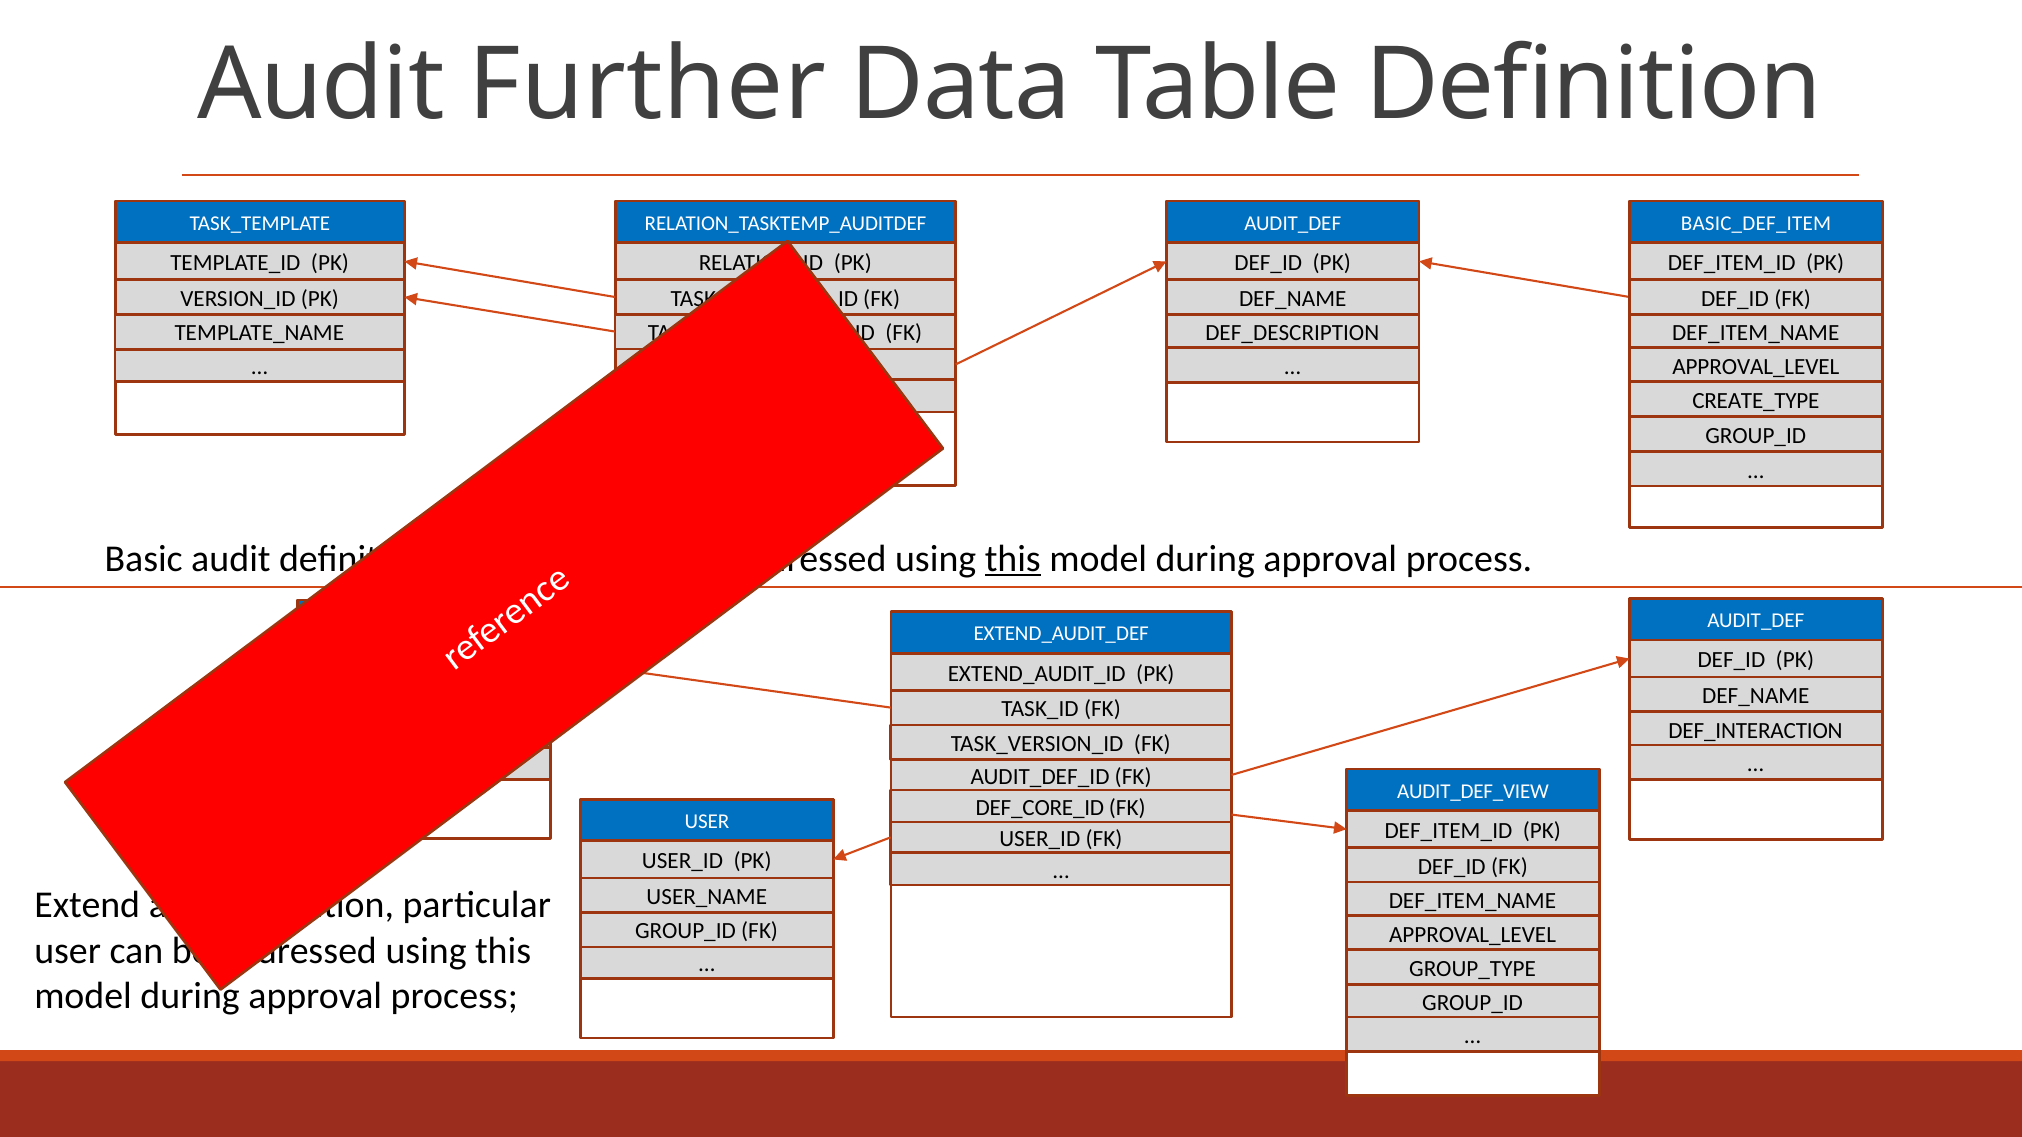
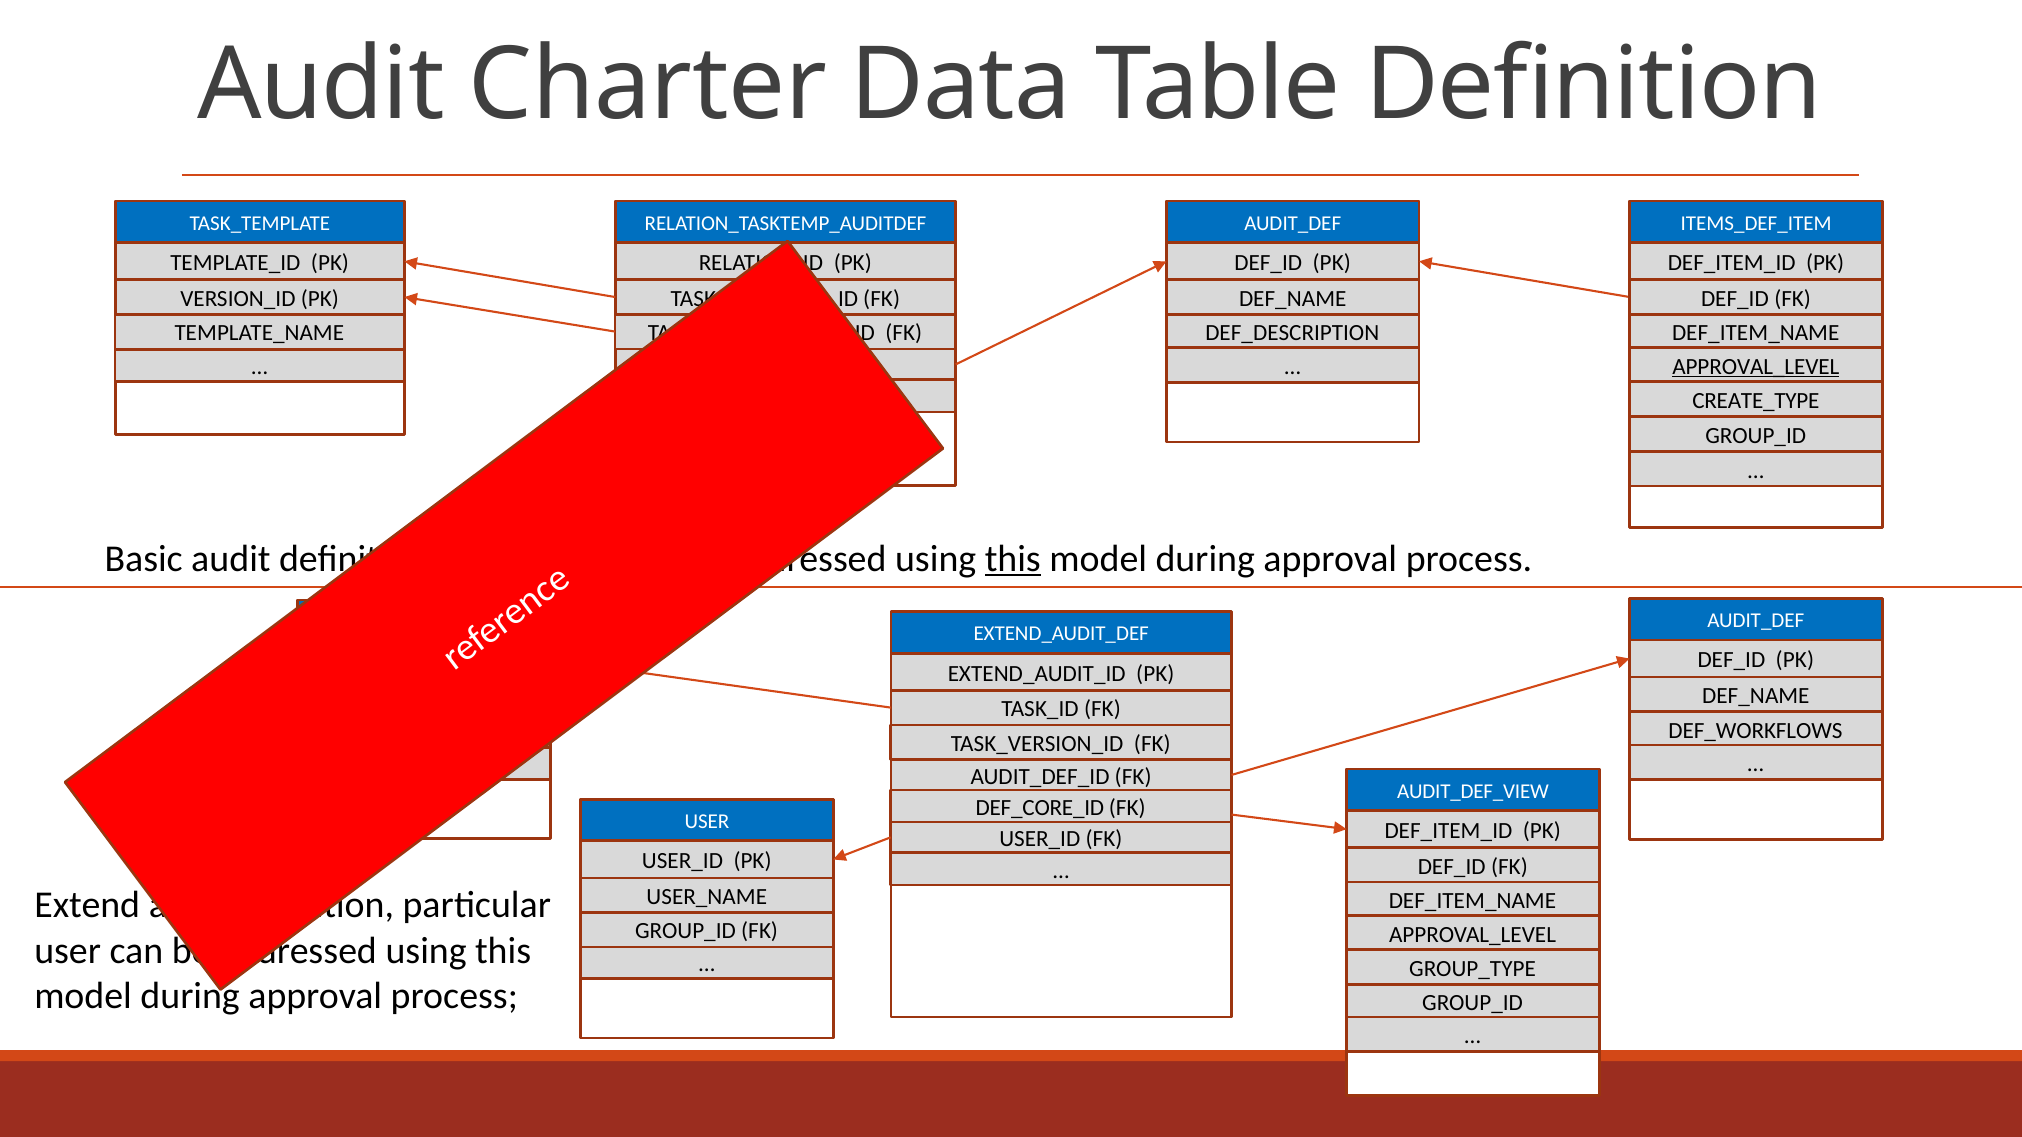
Further: Further -> Charter
BASIC_DEF_ITEM: BASIC_DEF_ITEM -> ITEMS_DEF_ITEM
APPROVAL_LEVEL at (1756, 367) underline: none -> present
DEF_INTERACTION: DEF_INTERACTION -> DEF_WORKFLOWS
